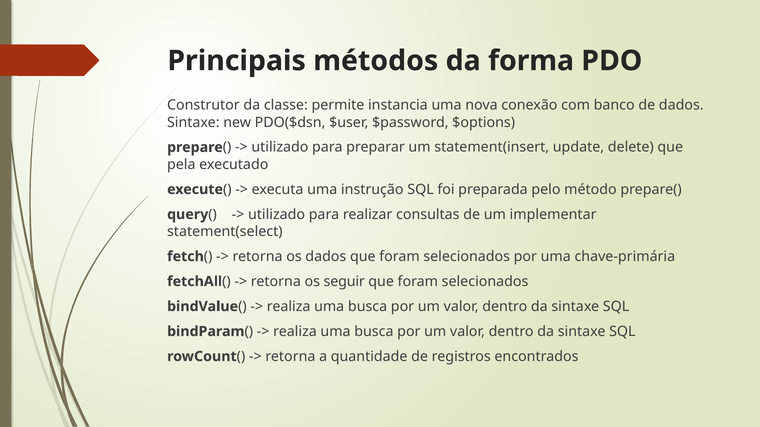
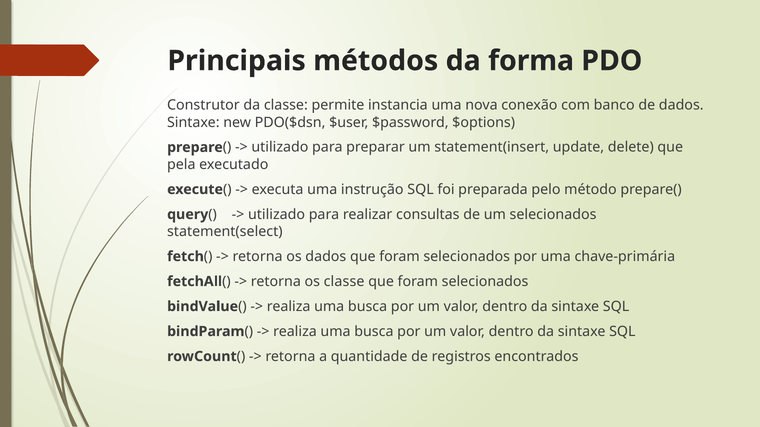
um implementar: implementar -> selecionados
os seguir: seguir -> classe
